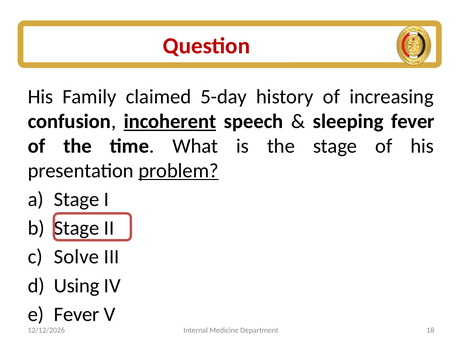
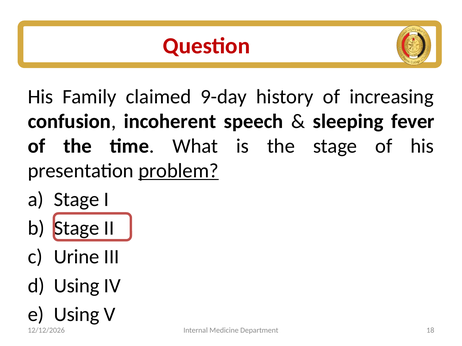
5-day: 5-day -> 9-day
incoherent underline: present -> none
Solve: Solve -> Urine
Fever at (77, 315): Fever -> Using
